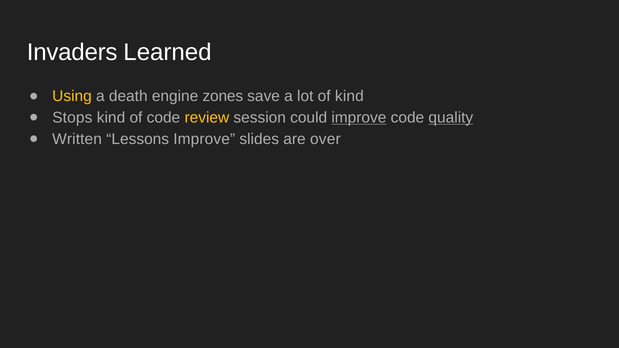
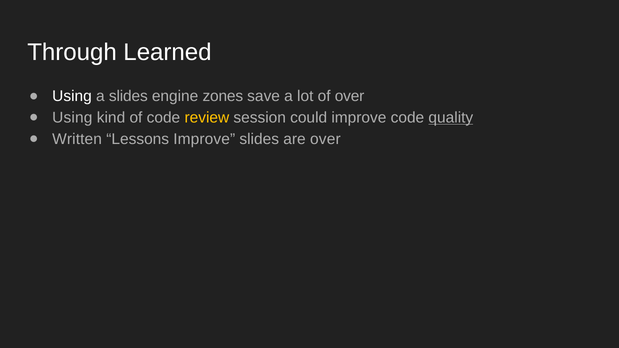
Invaders: Invaders -> Through
Using at (72, 96) colour: yellow -> white
a death: death -> slides
of kind: kind -> over
Stops at (72, 118): Stops -> Using
improve at (359, 118) underline: present -> none
